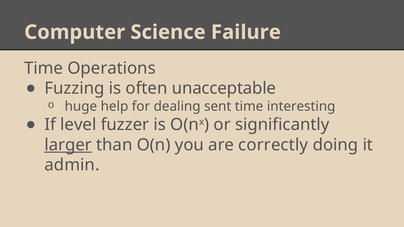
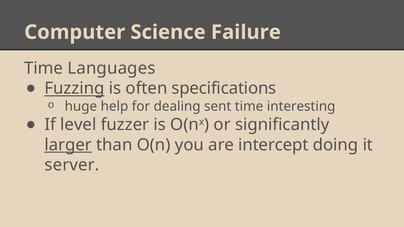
Operations: Operations -> Languages
Fuzzing underline: none -> present
unacceptable: unacceptable -> specifications
correctly: correctly -> intercept
admin: admin -> server
